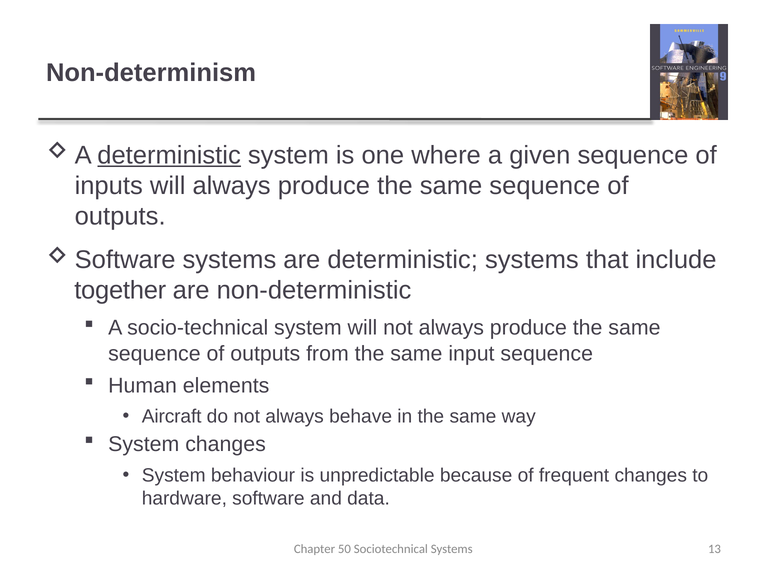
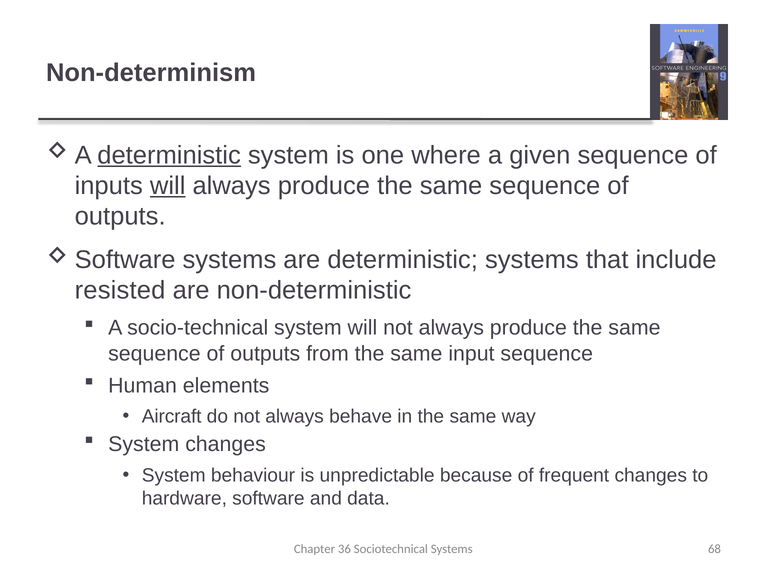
will at (168, 186) underline: none -> present
together: together -> resisted
50: 50 -> 36
13: 13 -> 68
